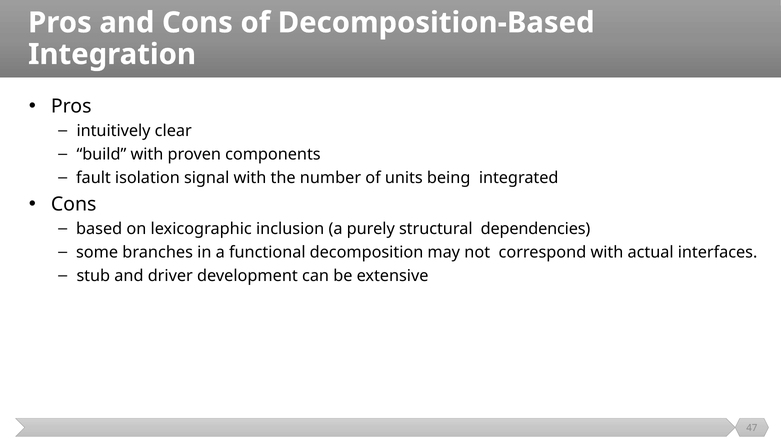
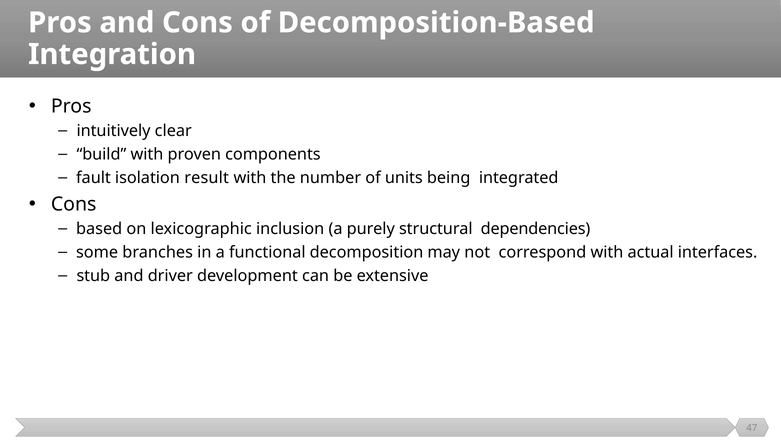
signal: signal -> result
